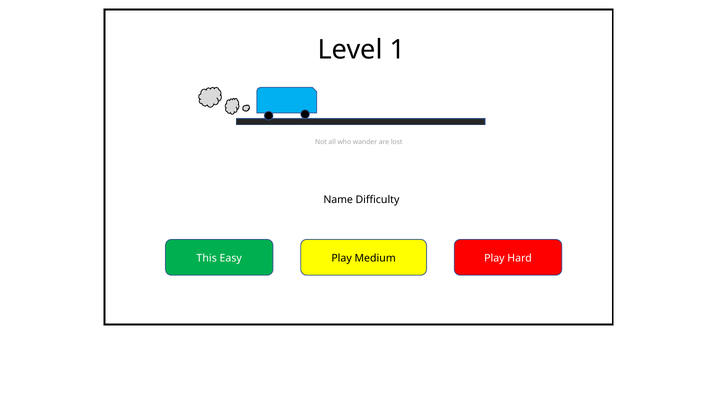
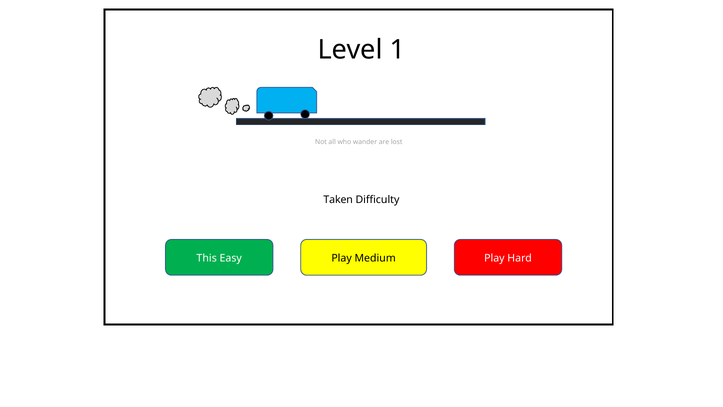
Name: Name -> Taken
